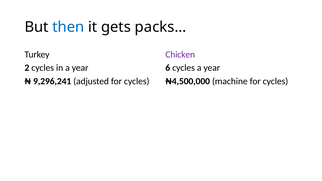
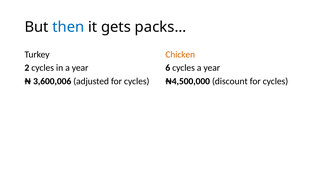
Chicken colour: purple -> orange
9,296,241: 9,296,241 -> 3,600,006
machine: machine -> discount
